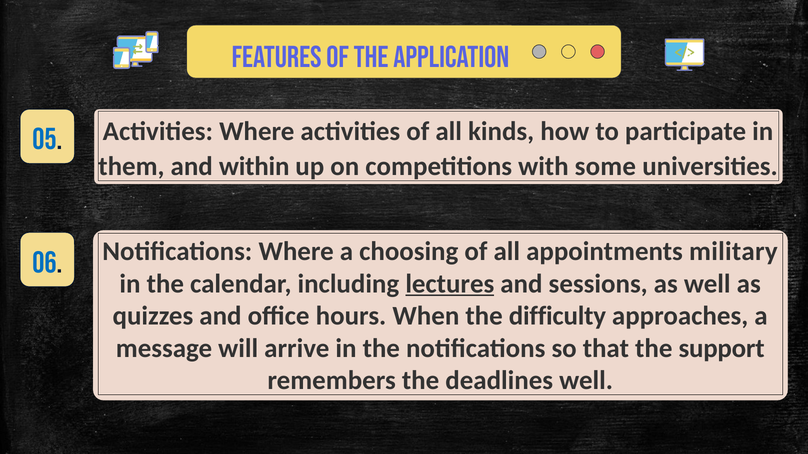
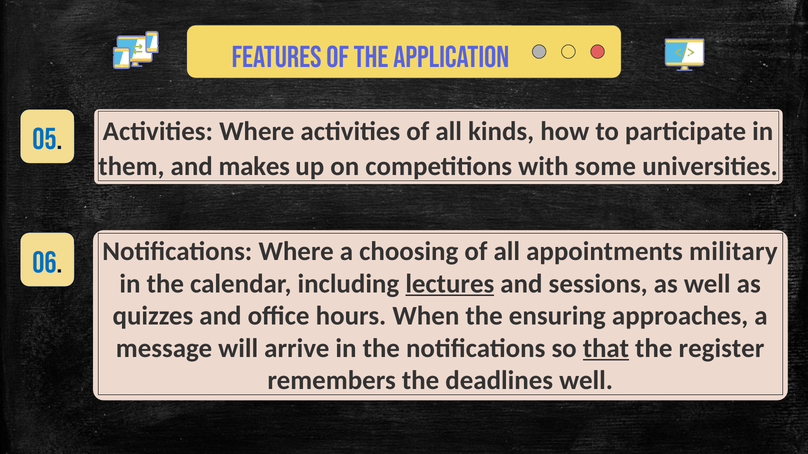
within: within -> makes
difficulty: difficulty -> ensuring
that underline: none -> present
support: support -> register
